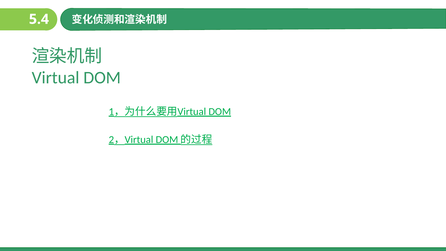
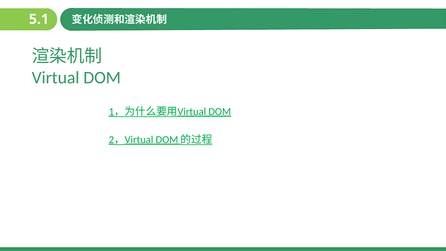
5.4: 5.4 -> 5.1
